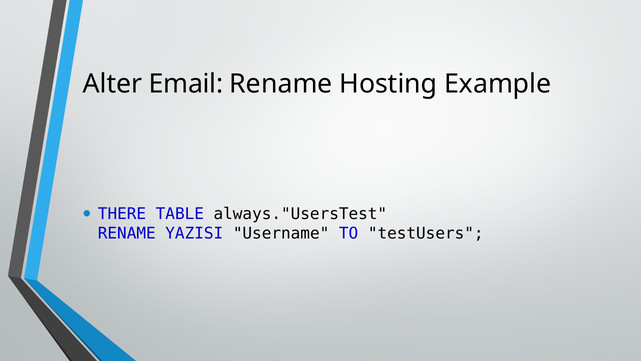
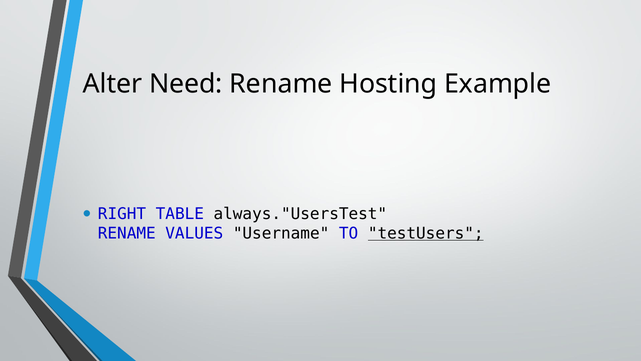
Email: Email -> Need
THERE: THERE -> RIGHT
YAZISI: YAZISI -> VALUES
testUsers underline: none -> present
